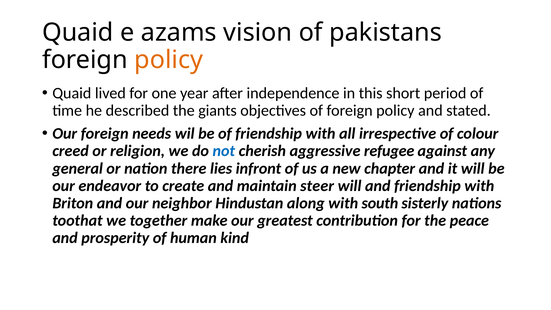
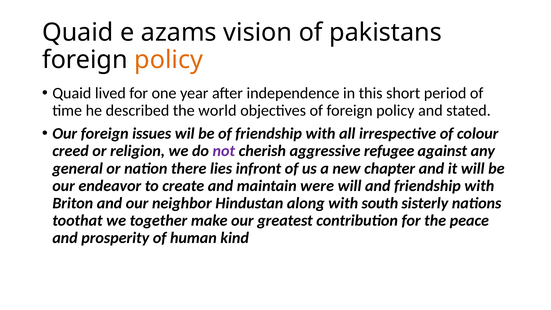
giants: giants -> world
needs: needs -> issues
not colour: blue -> purple
steer: steer -> were
